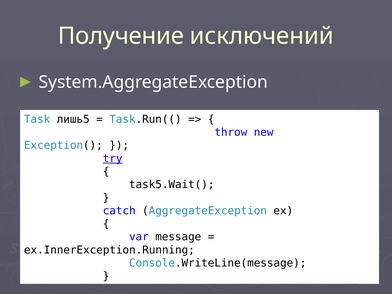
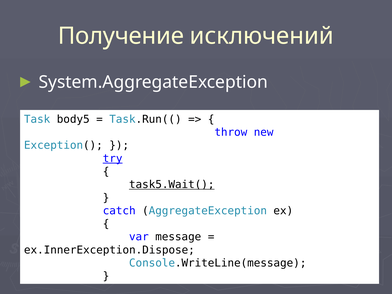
лишь5: лишь5 -> body5
task5.Wait( underline: none -> present
ex.InnerException.Running: ex.InnerException.Running -> ex.InnerException.Dispose
